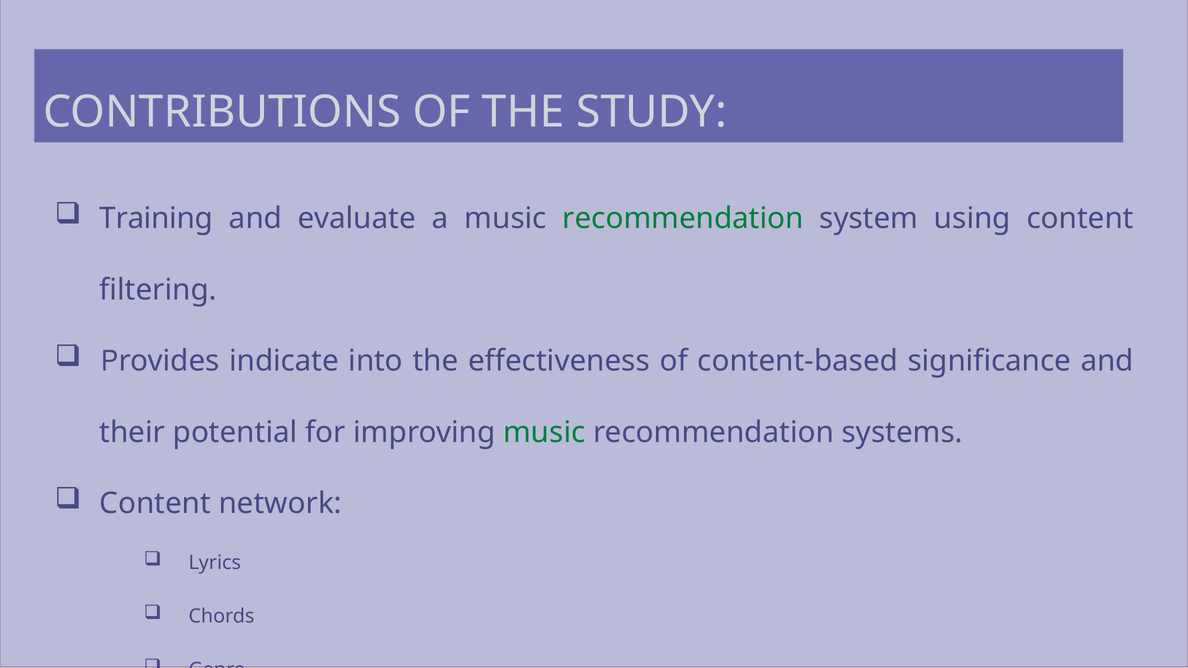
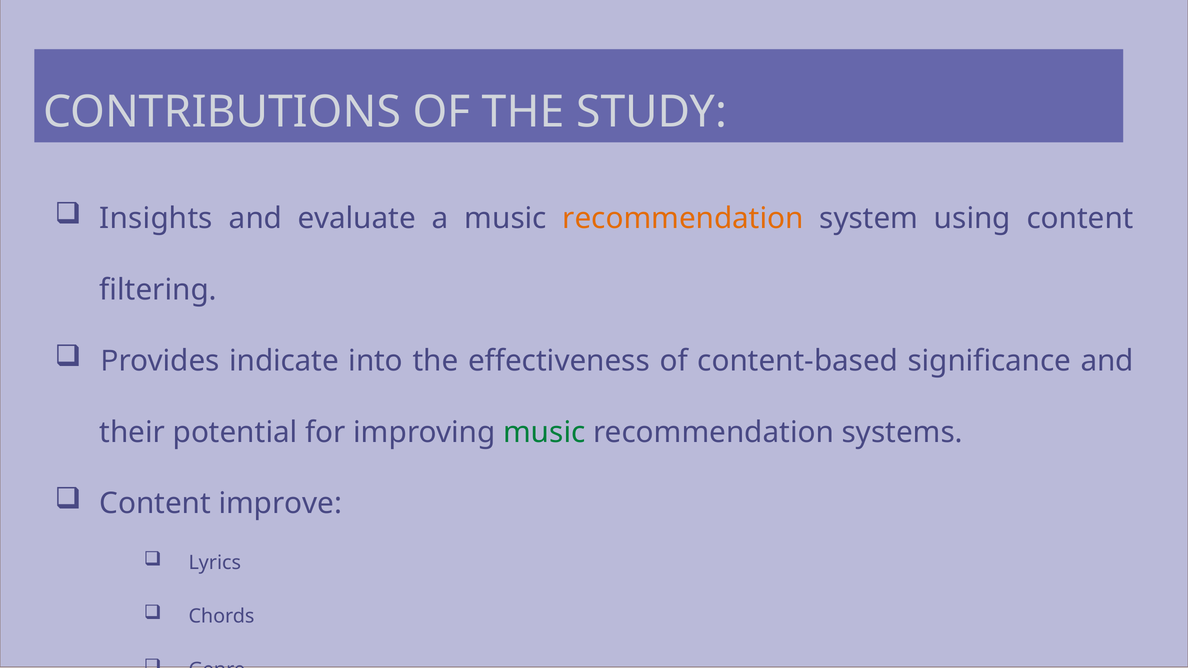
Training: Training -> Insights
recommendation at (683, 219) colour: green -> orange
network: network -> improve
